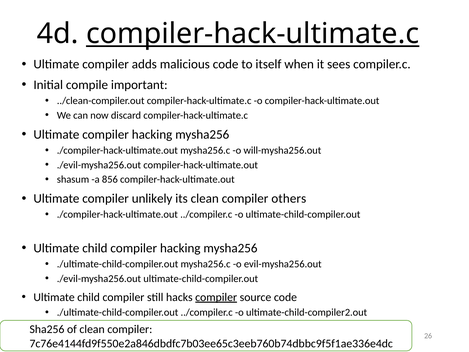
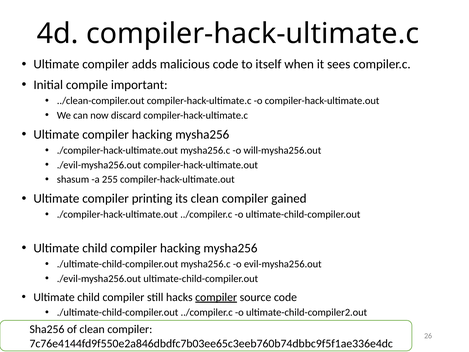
compiler-hack-ultimate.c at (253, 34) underline: present -> none
856: 856 -> 255
unlikely: unlikely -> printing
others: others -> gained
